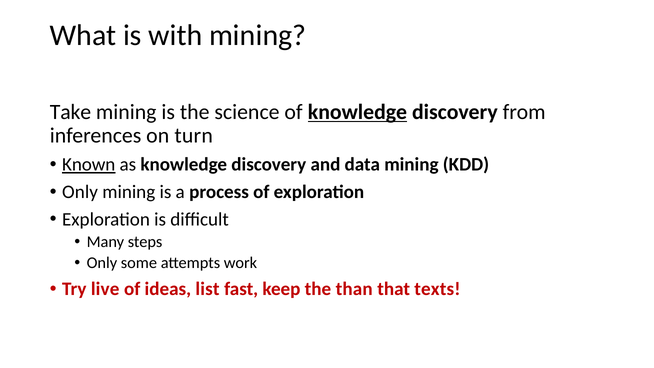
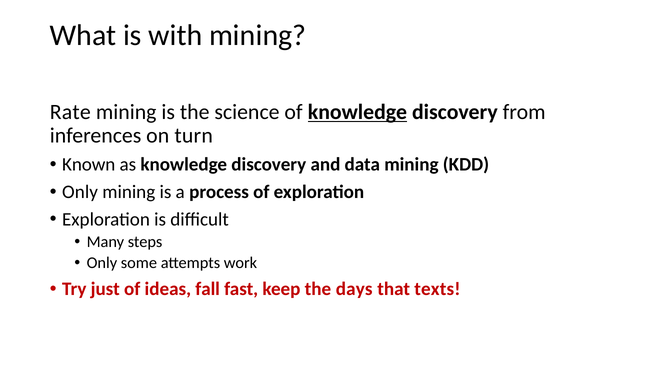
Take: Take -> Rate
Known underline: present -> none
live: live -> just
list: list -> fall
than: than -> days
